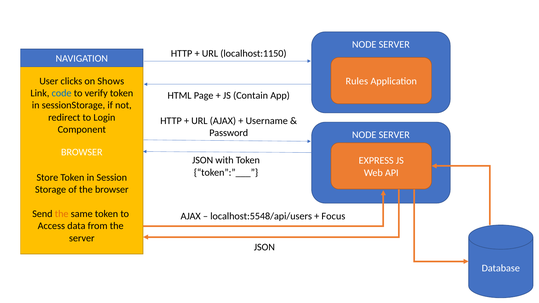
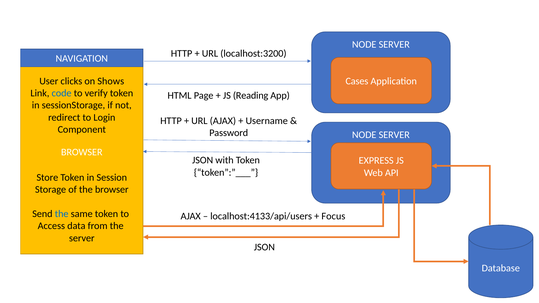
localhost:1150: localhost:1150 -> localhost:3200
Rules: Rules -> Cases
Contain: Contain -> Reading
the at (62, 214) colour: orange -> blue
localhost:5548/api/users: localhost:5548/api/users -> localhost:4133/api/users
